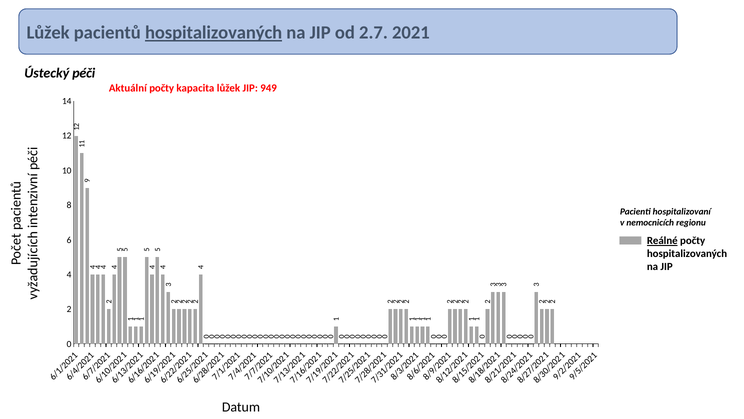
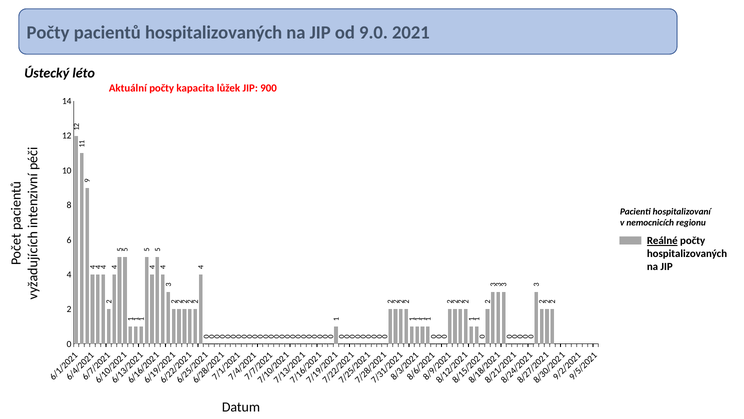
Lůžek at (48, 33): Lůžek -> Počty
hospitalizovaných at (214, 33) underline: present -> none
2.7: 2.7 -> 9.0
péči: péči -> léto
949: 949 -> 900
